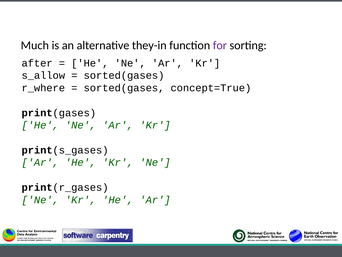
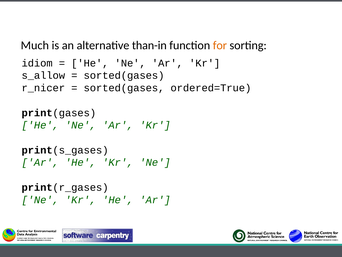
they-in: they-in -> than-in
for colour: purple -> orange
after: after -> idiom
r_where: r_where -> r_nicer
concept=True: concept=True -> ordered=True
